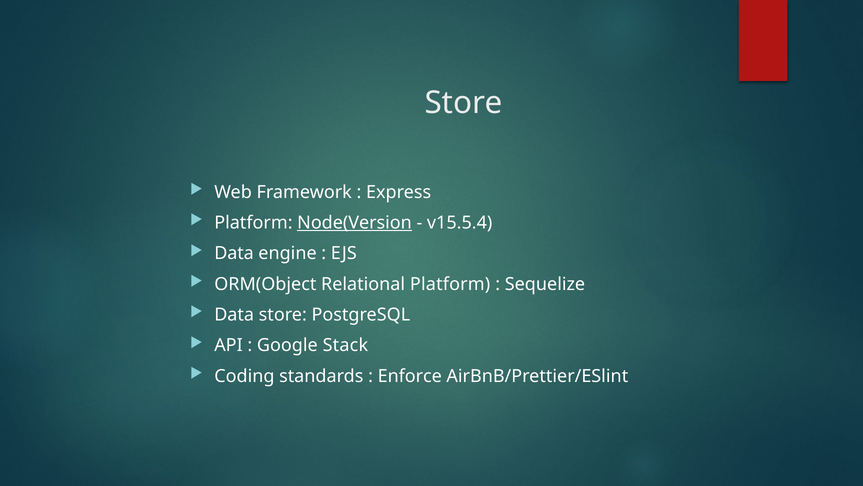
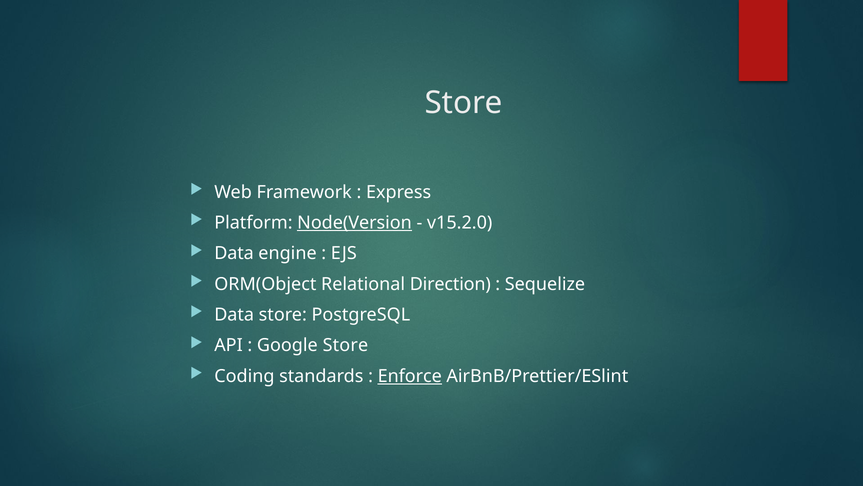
v15.5.4: v15.5.4 -> v15.2.0
Relational Platform: Platform -> Direction
Google Stack: Stack -> Store
Enforce underline: none -> present
